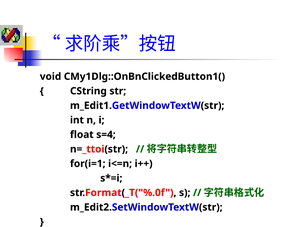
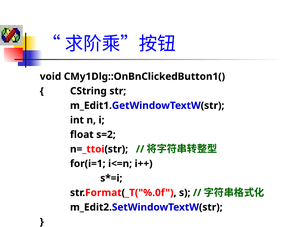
s=4: s=4 -> s=2
